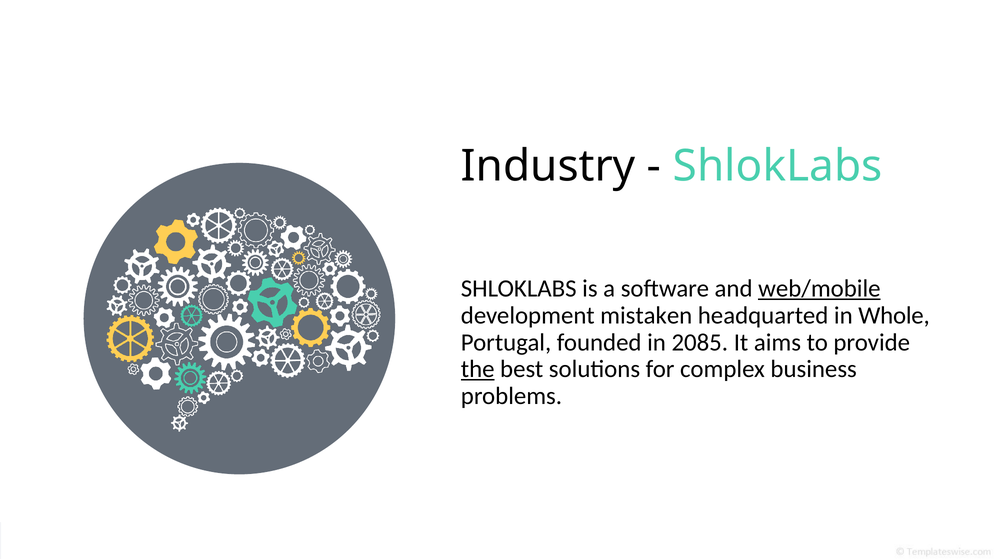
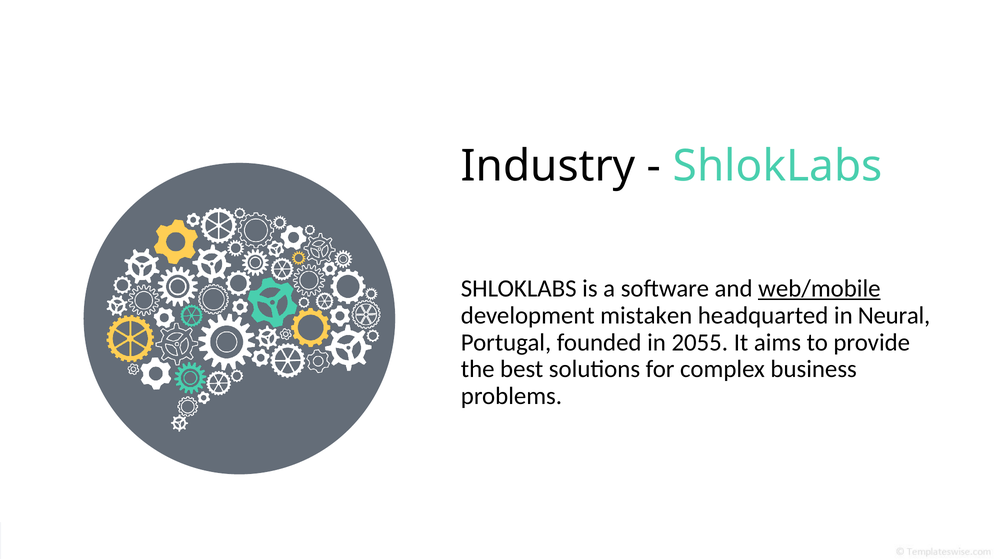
Whole: Whole -> Neural
2085: 2085 -> 2055
the underline: present -> none
